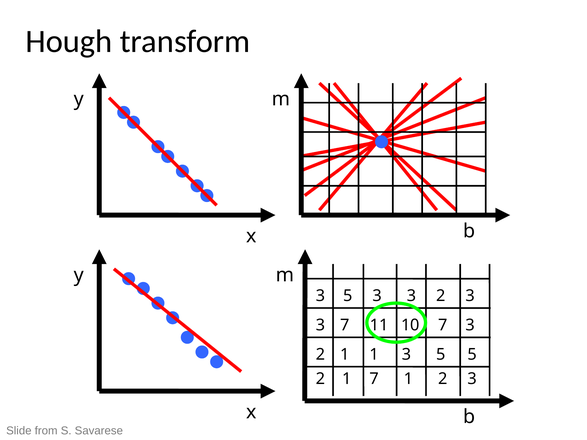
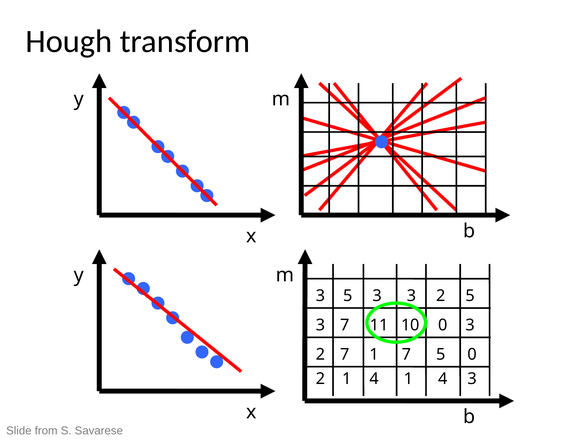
3 at (470, 296): 3 -> 5
7 at (443, 325): 7 -> 0
1 at (345, 355): 1 -> 7
1 3: 3 -> 7
5 5: 5 -> 0
2 1 7: 7 -> 4
2 at (443, 379): 2 -> 4
